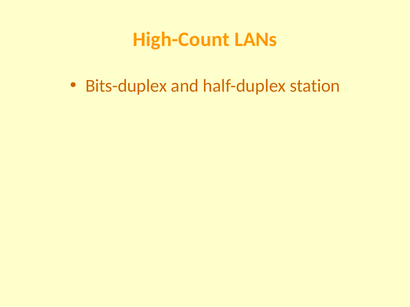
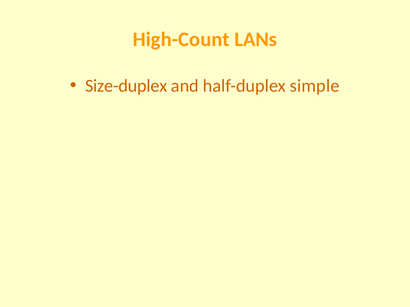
Bits-duplex: Bits-duplex -> Size-duplex
station: station -> simple
